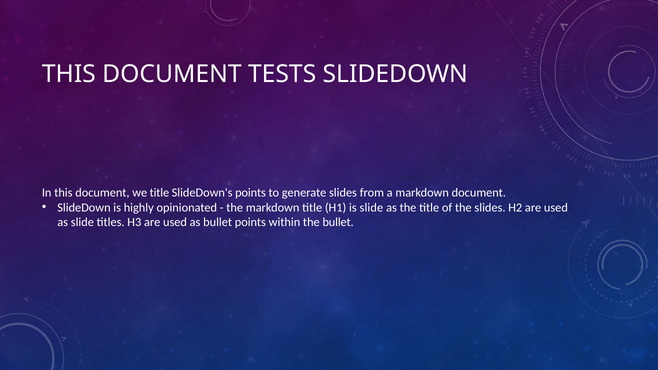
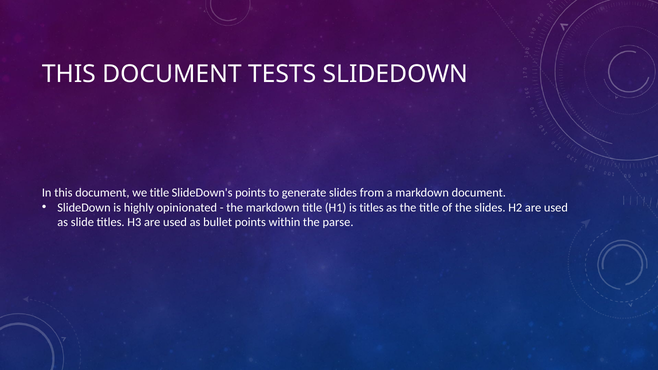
is slide: slide -> titles
the bullet: bullet -> parse
